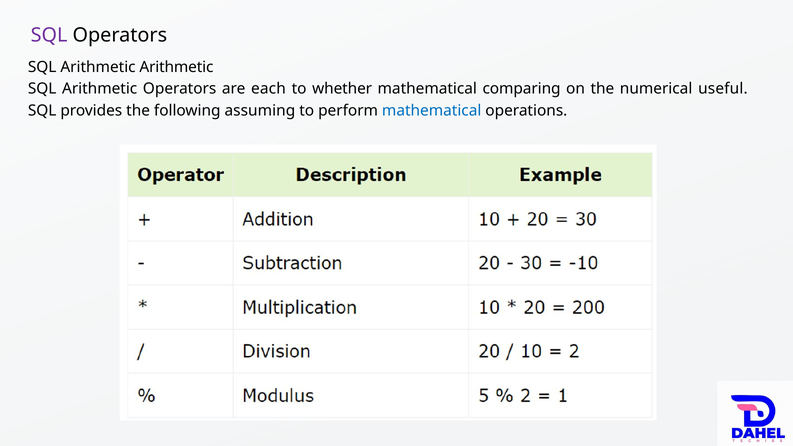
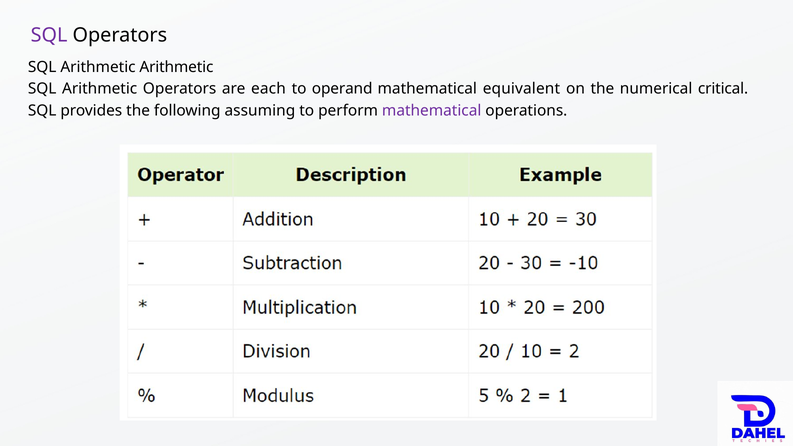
whether: whether -> operand
comparing: comparing -> equivalent
useful: useful -> critical
mathematical at (432, 110) colour: blue -> purple
